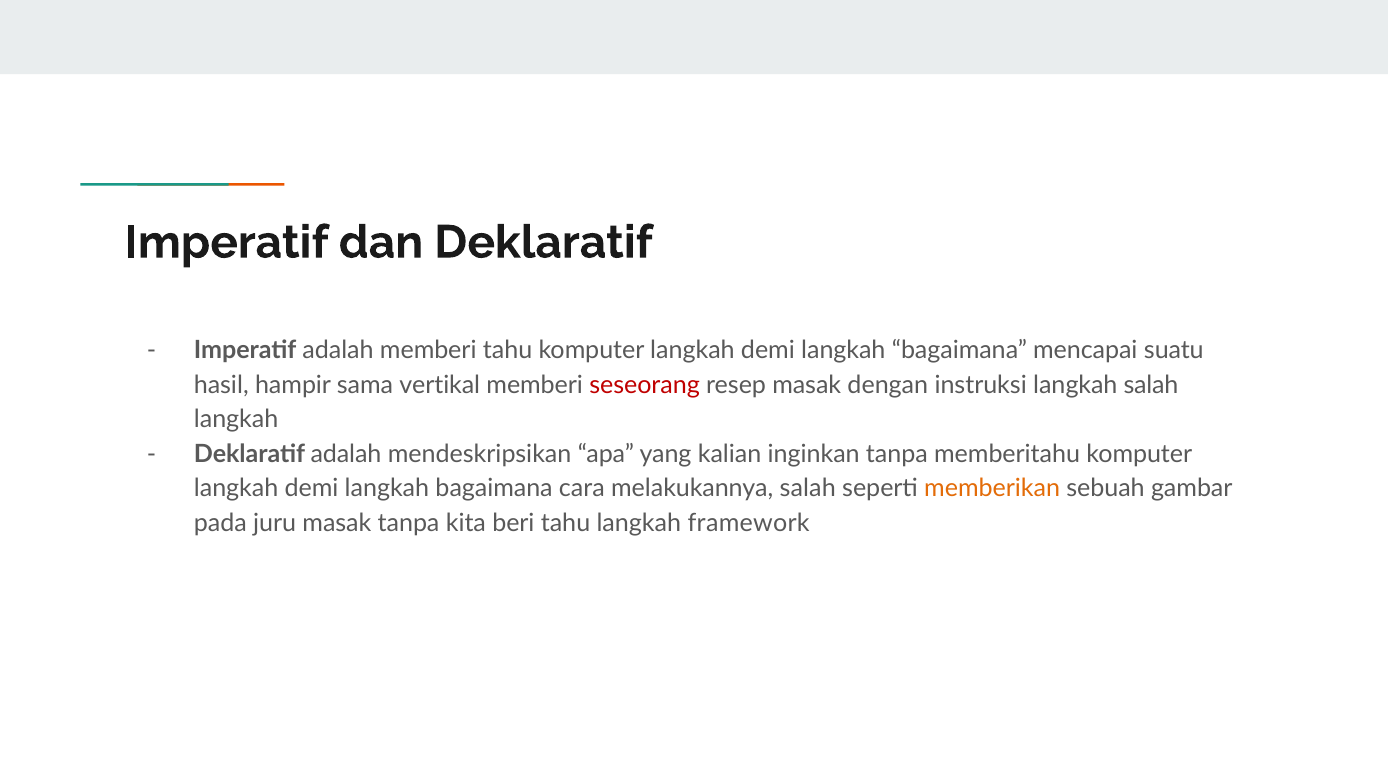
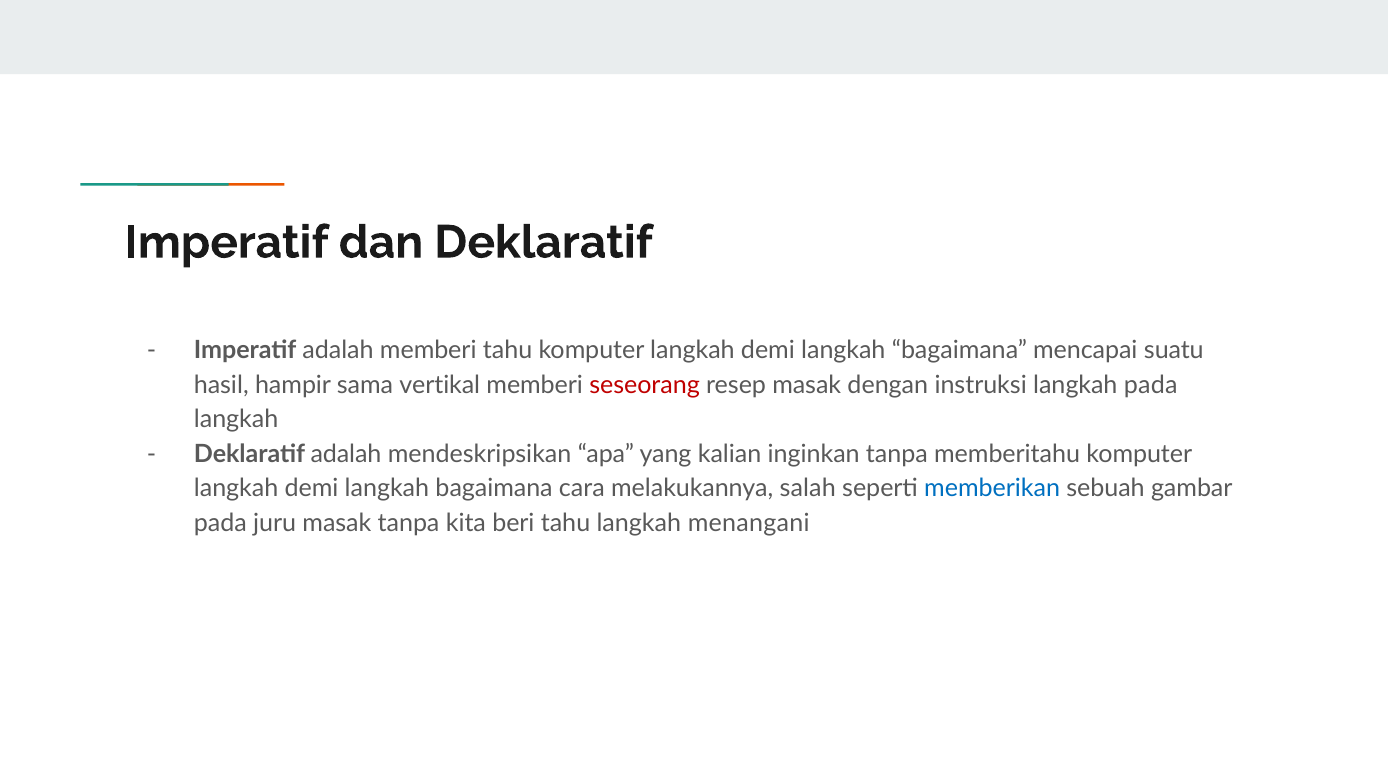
langkah salah: salah -> pada
memberikan colour: orange -> blue
framework: framework -> menangani
